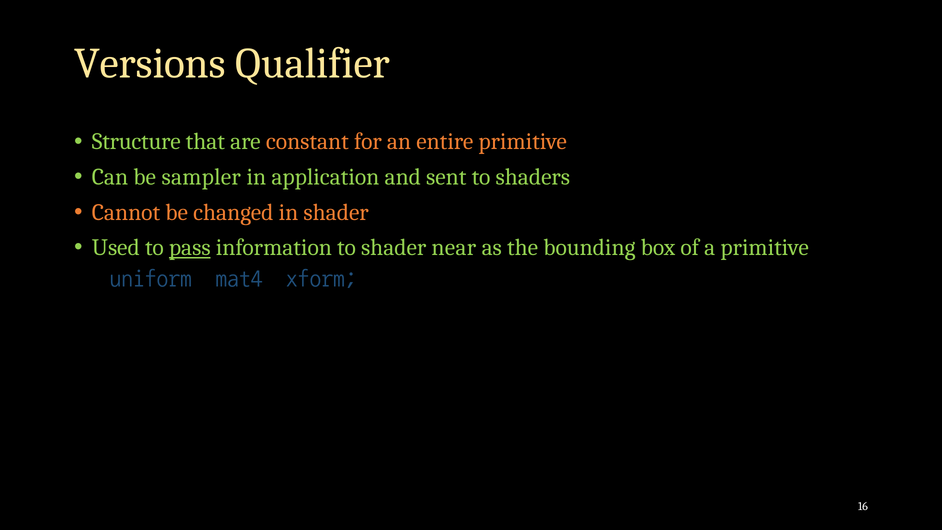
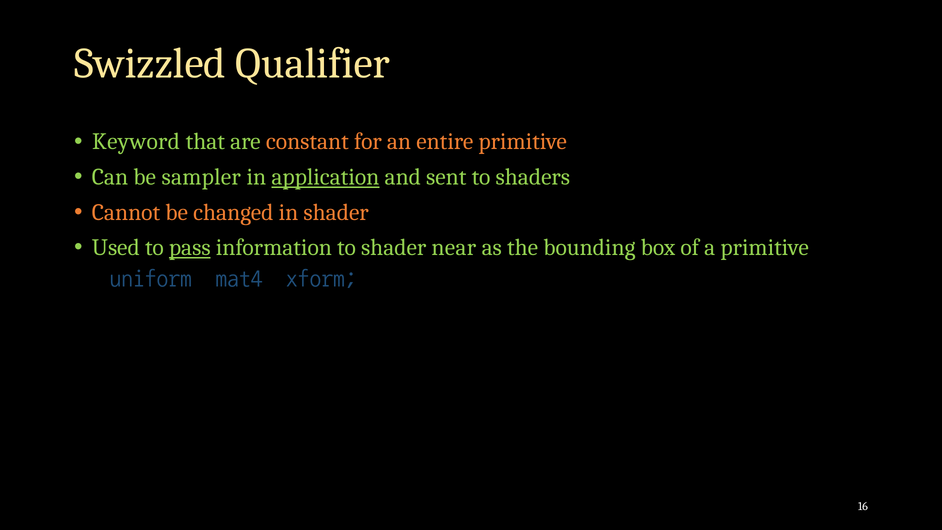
Versions: Versions -> Swizzled
Structure: Structure -> Keyword
application underline: none -> present
